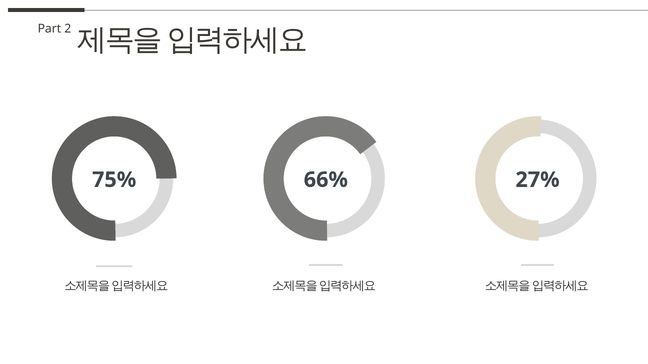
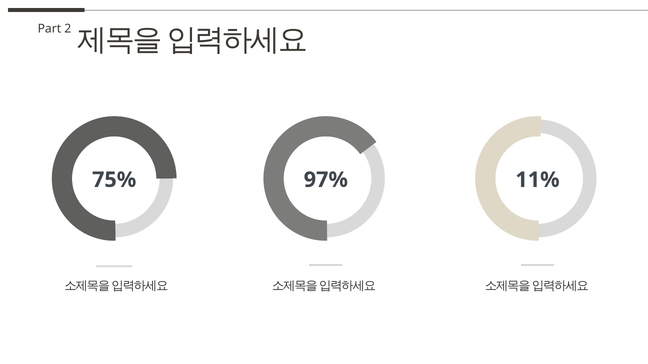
66%: 66% -> 97%
27%: 27% -> 11%
